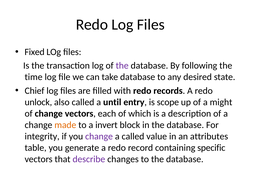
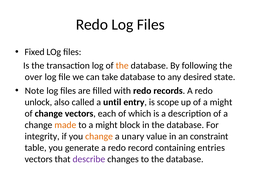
the at (122, 66) colour: purple -> orange
time: time -> over
Chief: Chief -> Note
to a invert: invert -> might
change at (99, 136) colour: purple -> orange
a called: called -> unary
attributes: attributes -> constraint
specific: specific -> entries
